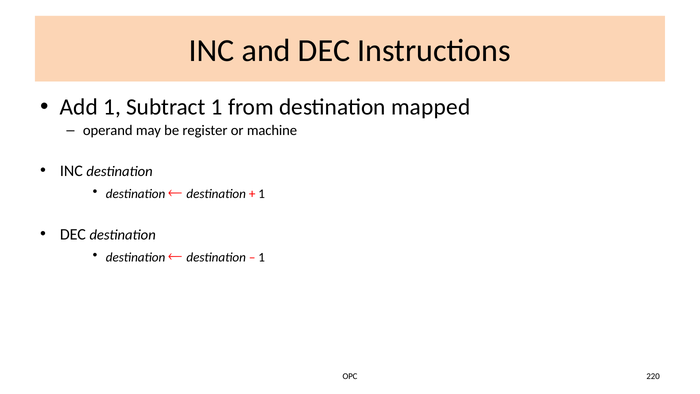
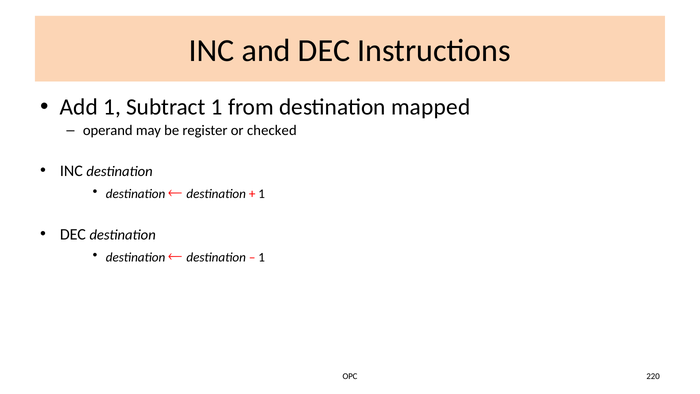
machine: machine -> checked
